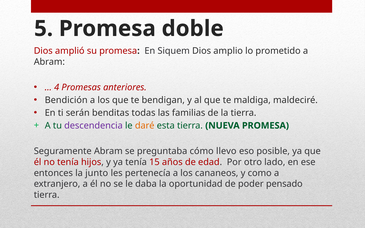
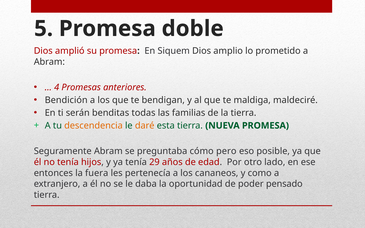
descendencia colour: purple -> orange
llevo: llevo -> pero
15: 15 -> 29
junto: junto -> fuera
